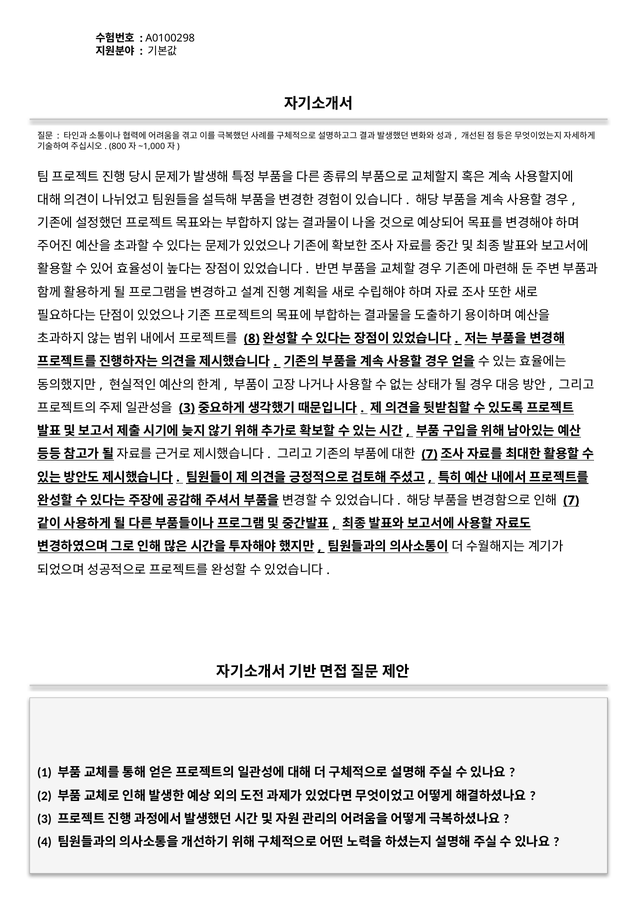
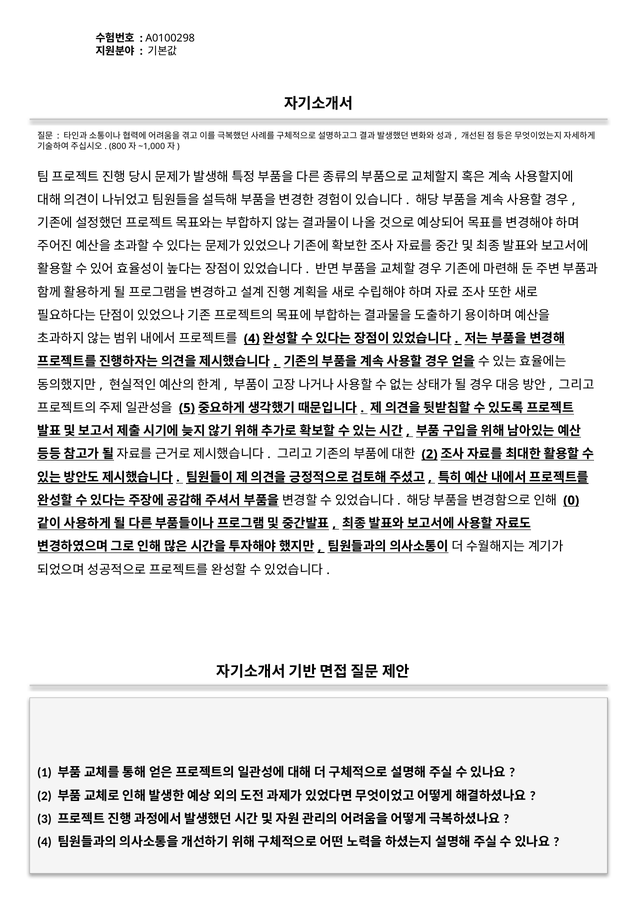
8 at (252, 339): 8 -> 4
3 at (187, 408): 3 -> 5
7 at (430, 454): 7 -> 2
7 at (571, 500): 7 -> 0
